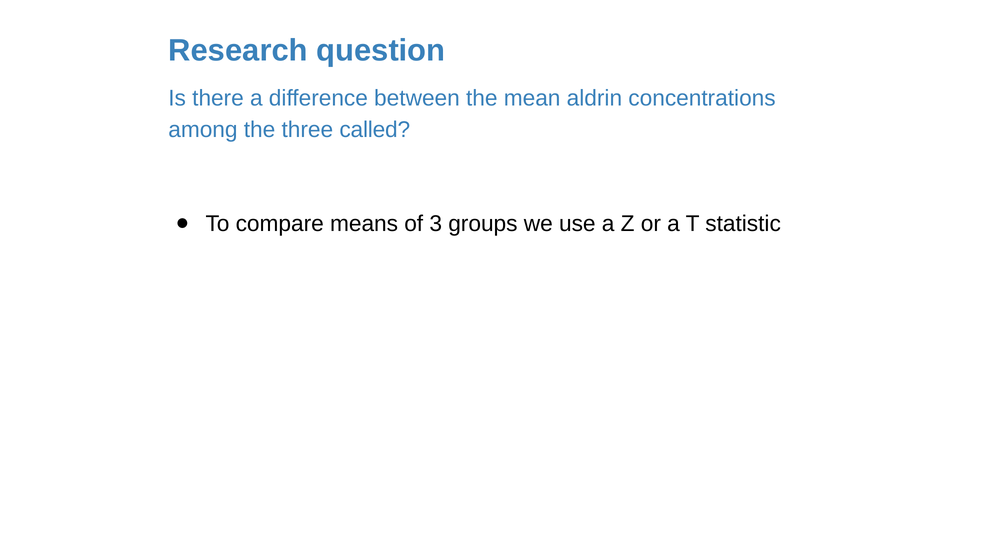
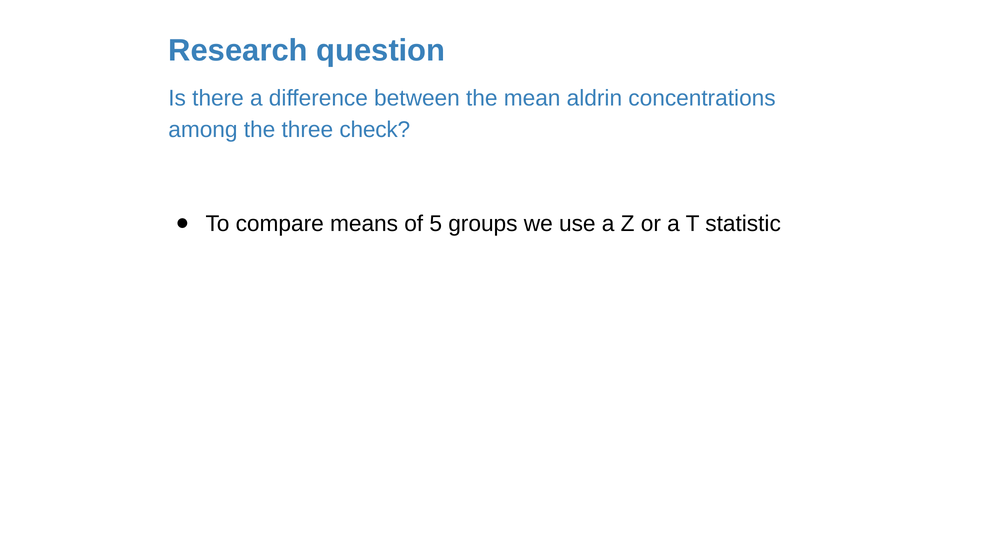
called: called -> check
3: 3 -> 5
